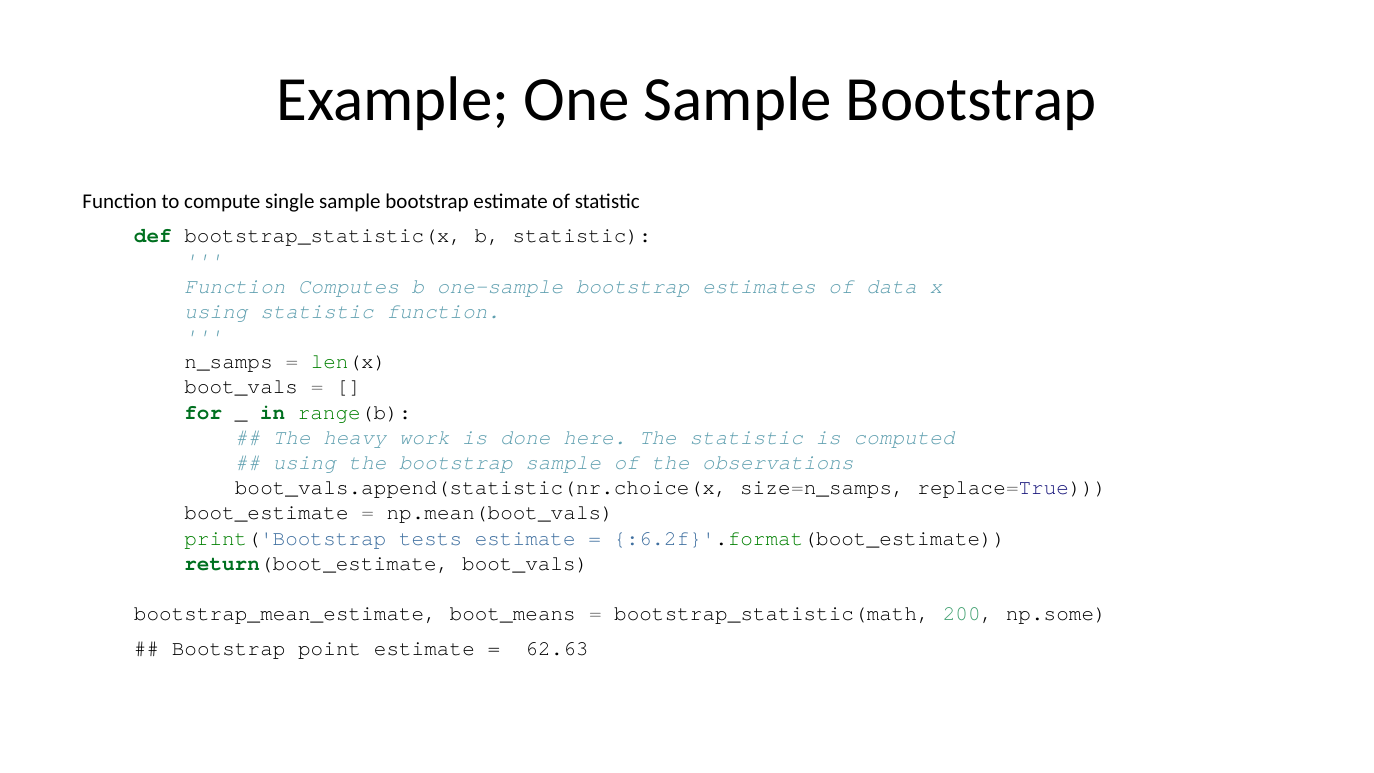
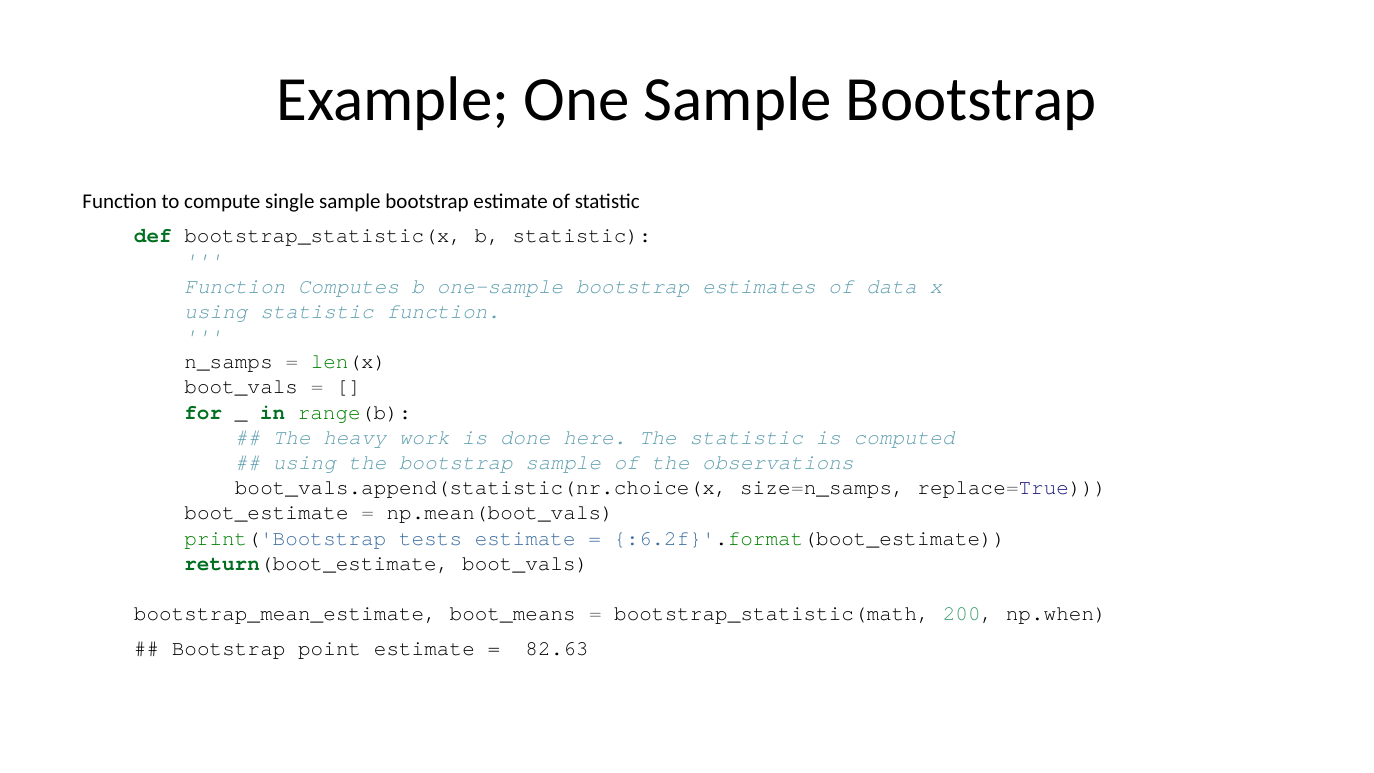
np.some: np.some -> np.when
62.63: 62.63 -> 82.63
